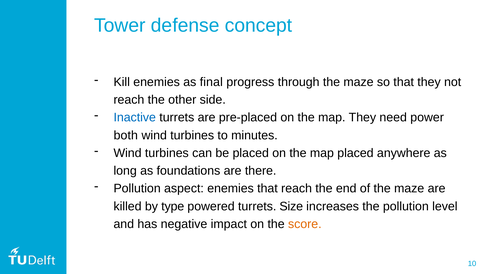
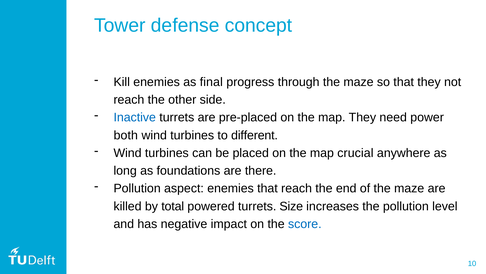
minutes: minutes -> different
map placed: placed -> crucial
type: type -> total
score colour: orange -> blue
